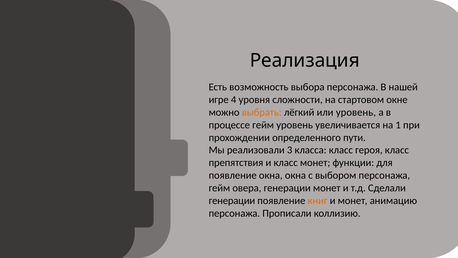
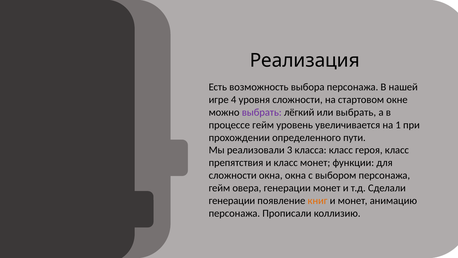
выбрать at (262, 112) colour: orange -> purple
или уровень: уровень -> выбрать
появление at (233, 175): появление -> сложности
